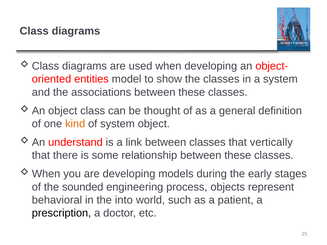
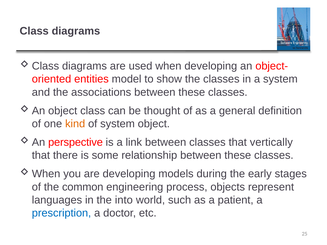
understand: understand -> perspective
sounded: sounded -> common
behavioral: behavioral -> languages
prescription colour: black -> blue
